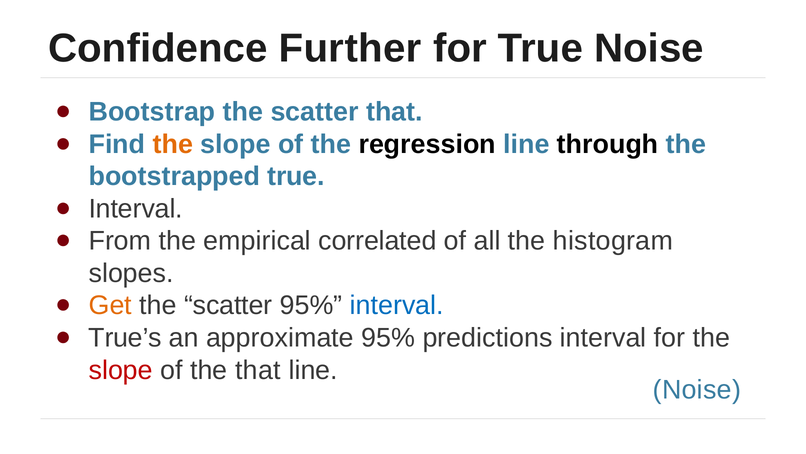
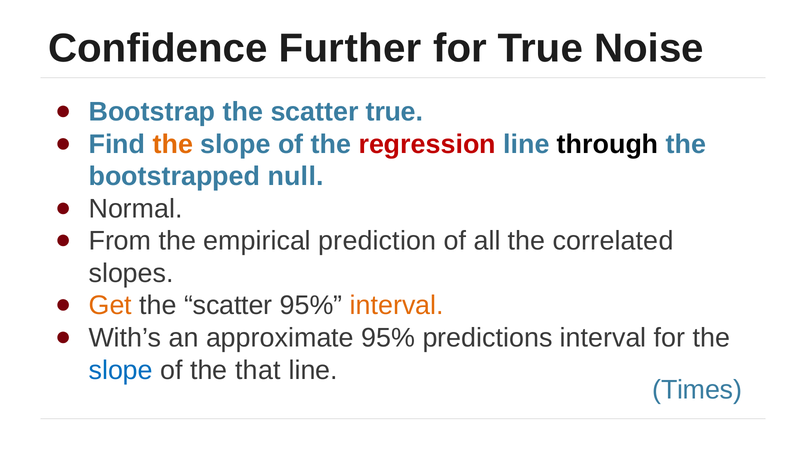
scatter that: that -> true
regression colour: black -> red
bootstrapped true: true -> null
Interval at (136, 208): Interval -> Normal
correlated: correlated -> prediction
histogram: histogram -> correlated
interval at (397, 305) colour: blue -> orange
True’s: True’s -> With’s
slope at (121, 370) colour: red -> blue
Noise at (697, 389): Noise -> Times
